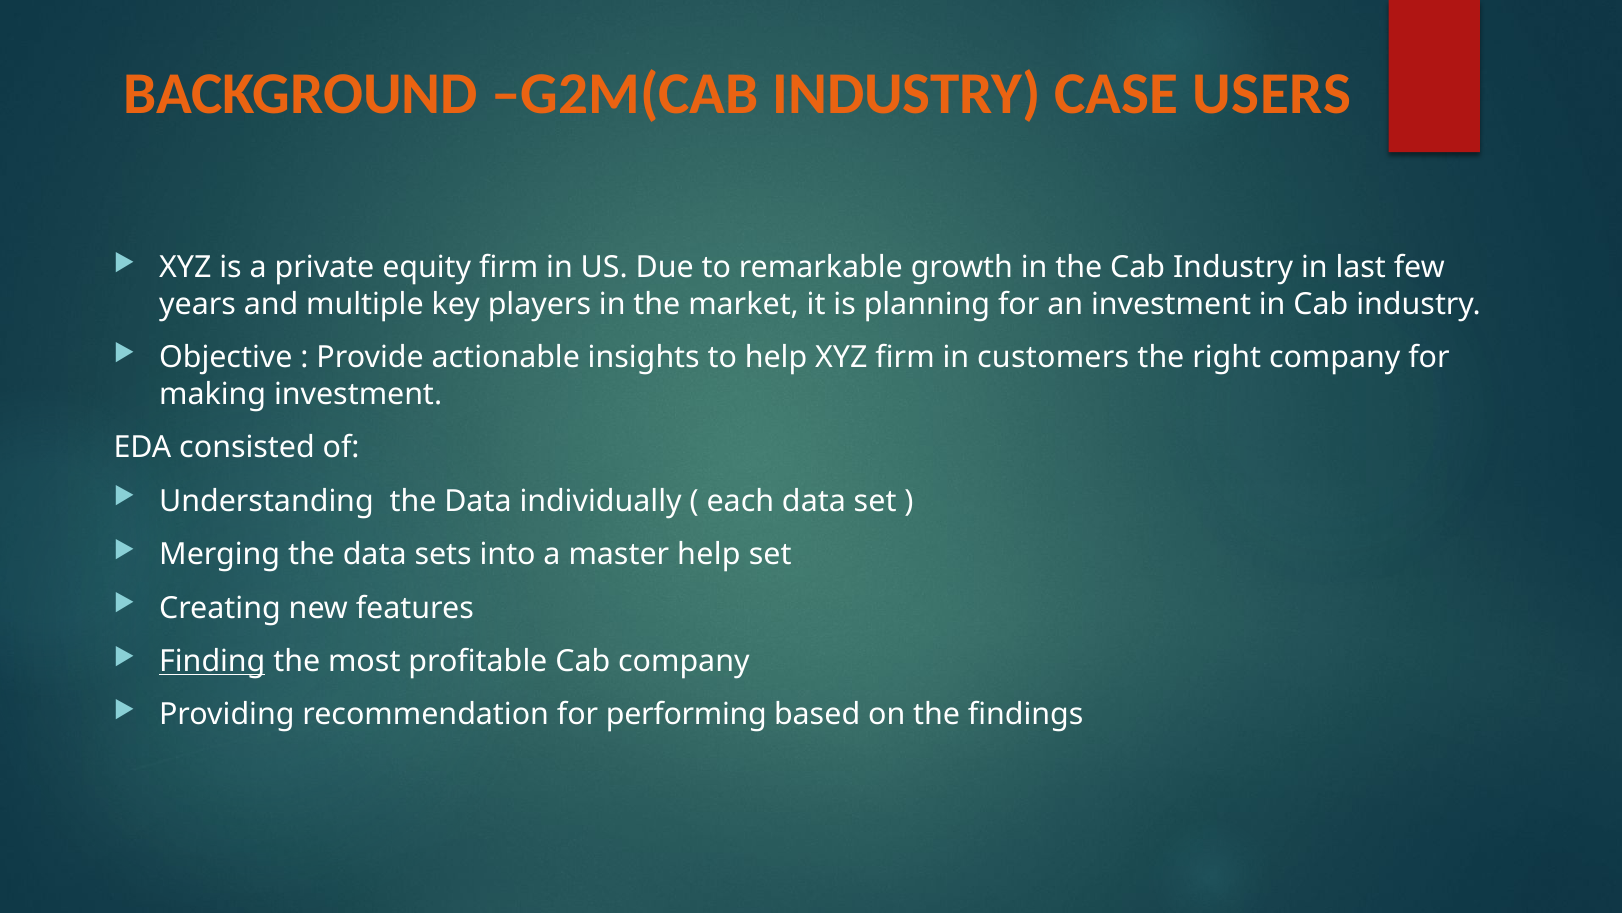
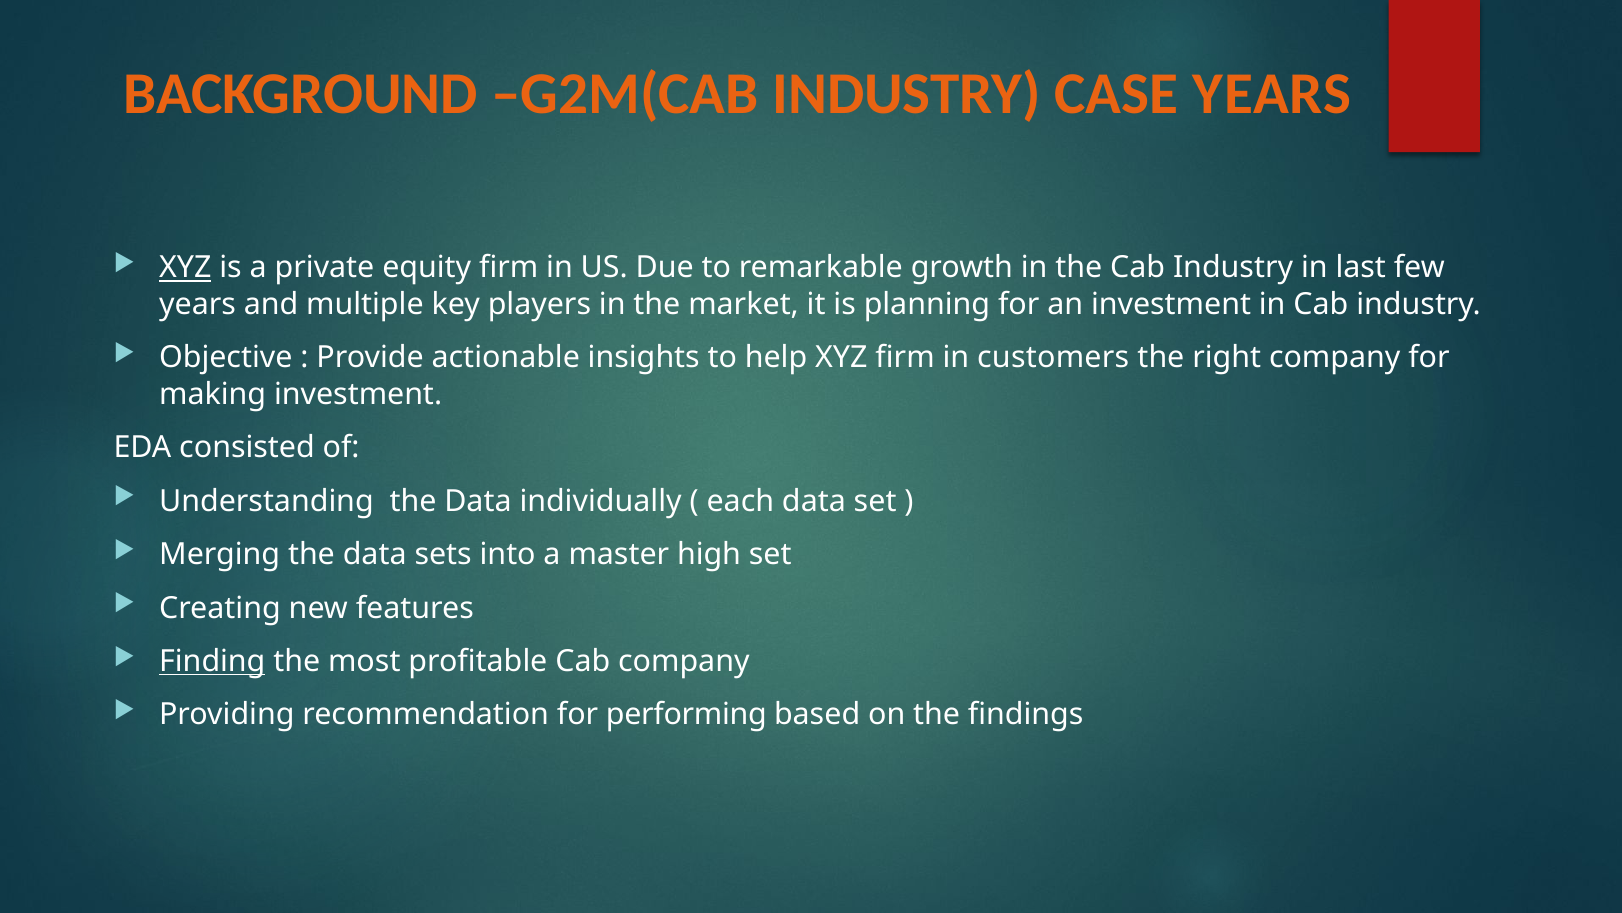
CASE USERS: USERS -> YEARS
XYZ at (185, 268) underline: none -> present
master help: help -> high
